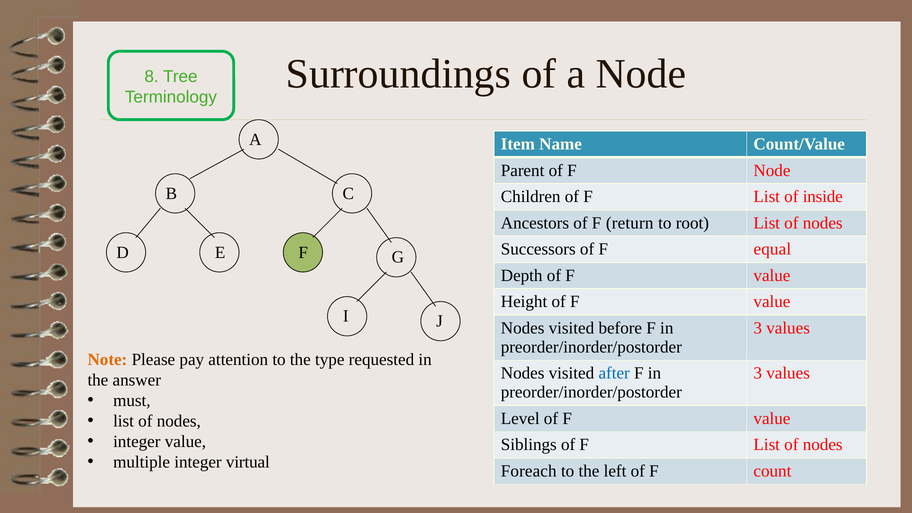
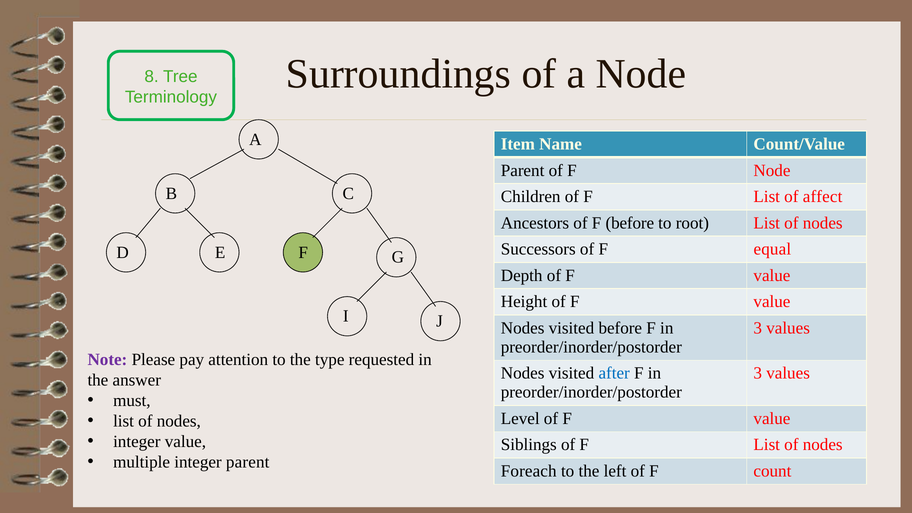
inside: inside -> affect
F return: return -> before
Note colour: orange -> purple
integer virtual: virtual -> parent
